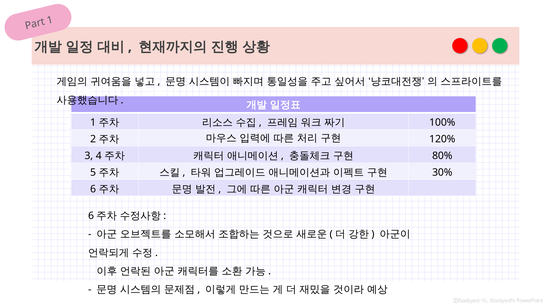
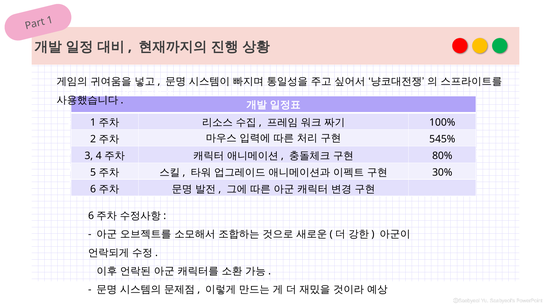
120%: 120% -> 545%
